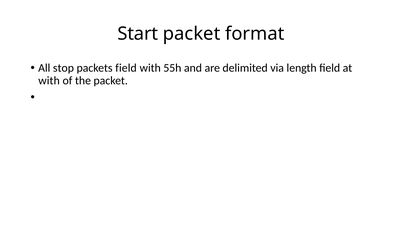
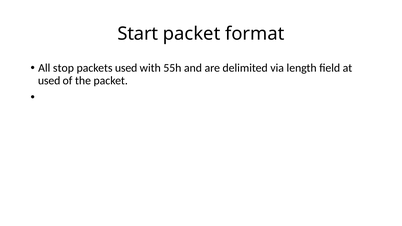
packets field: field -> used
with at (49, 81): with -> used
